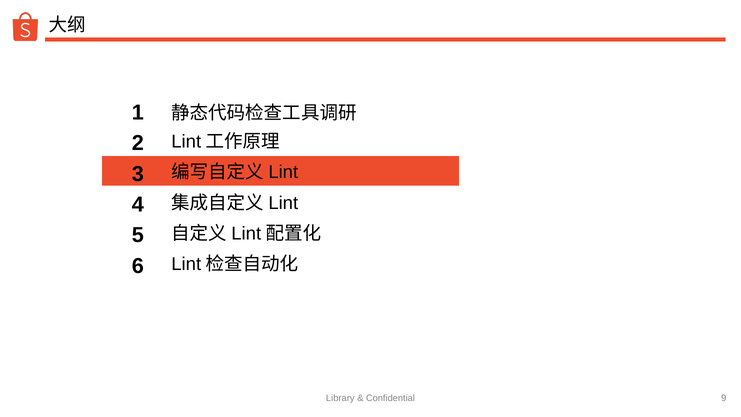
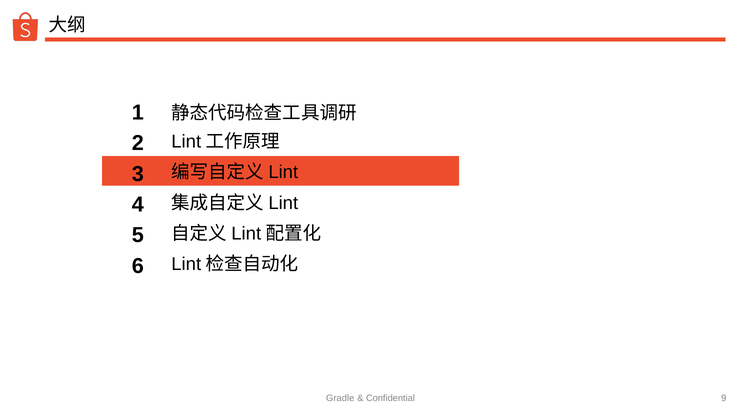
Library: Library -> Gradle
